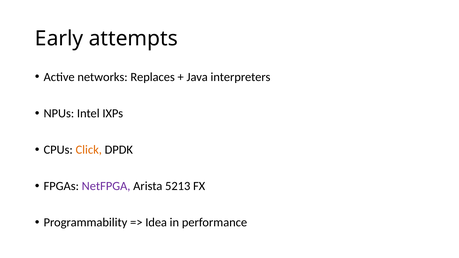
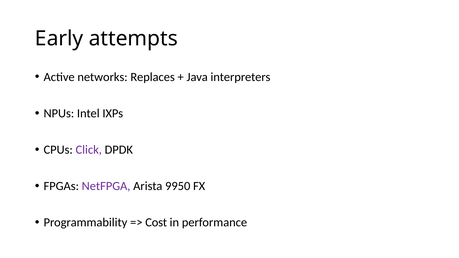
Click colour: orange -> purple
5213: 5213 -> 9950
Idea: Idea -> Cost
